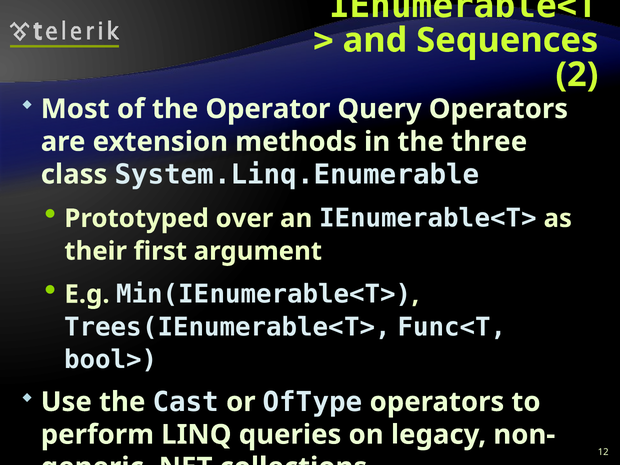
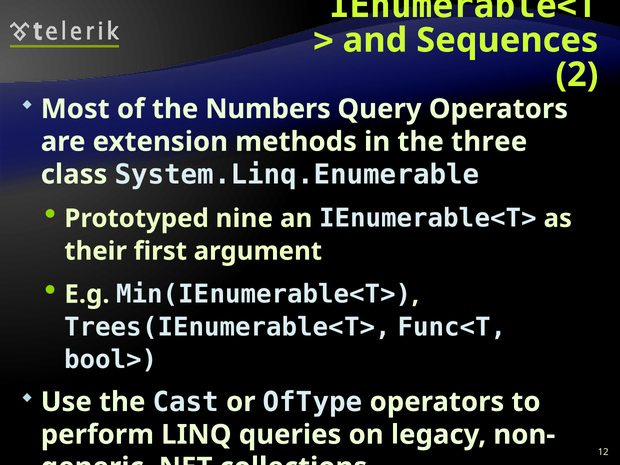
Operator: Operator -> Numbers
over: over -> nine
